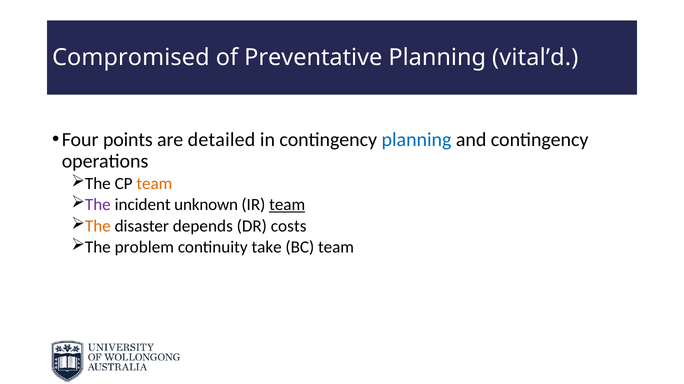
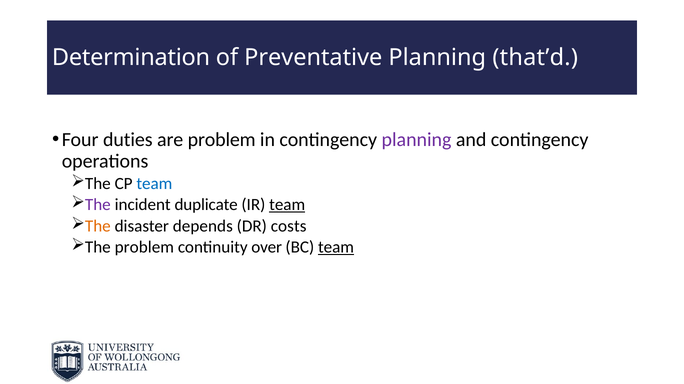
Compromised: Compromised -> Determination
vital’d: vital’d -> that’d
points: points -> duties
are detailed: detailed -> problem
planning at (417, 140) colour: blue -> purple
team at (154, 184) colour: orange -> blue
unknown: unknown -> duplicate
take: take -> over
team at (336, 247) underline: none -> present
